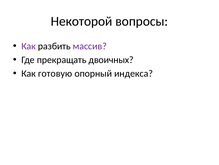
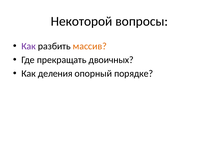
массив colour: purple -> orange
готовую: готовую -> деления
индекса: индекса -> порядке
